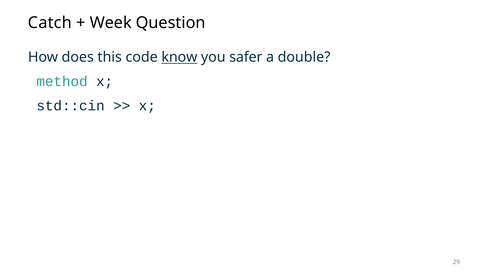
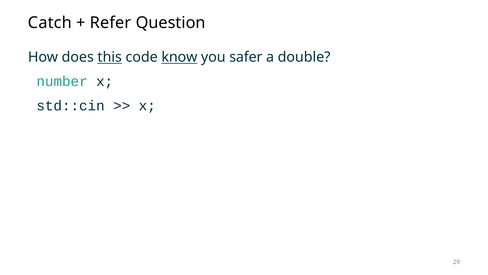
Week: Week -> Refer
this underline: none -> present
method: method -> number
